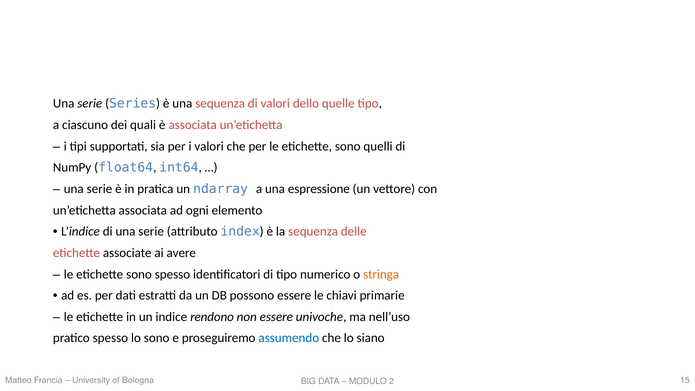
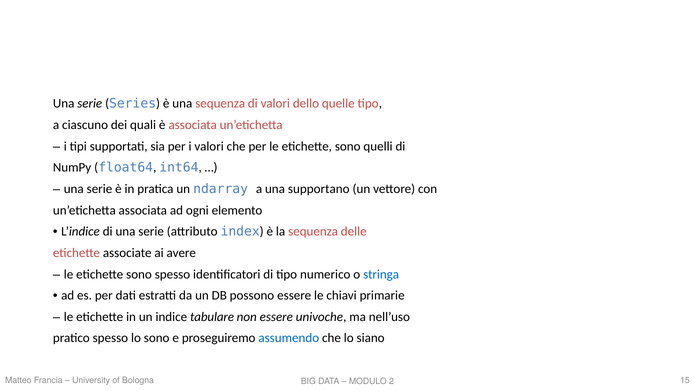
espressione: espressione -> supportano
stringa colour: orange -> blue
rendono: rendono -> tabulare
